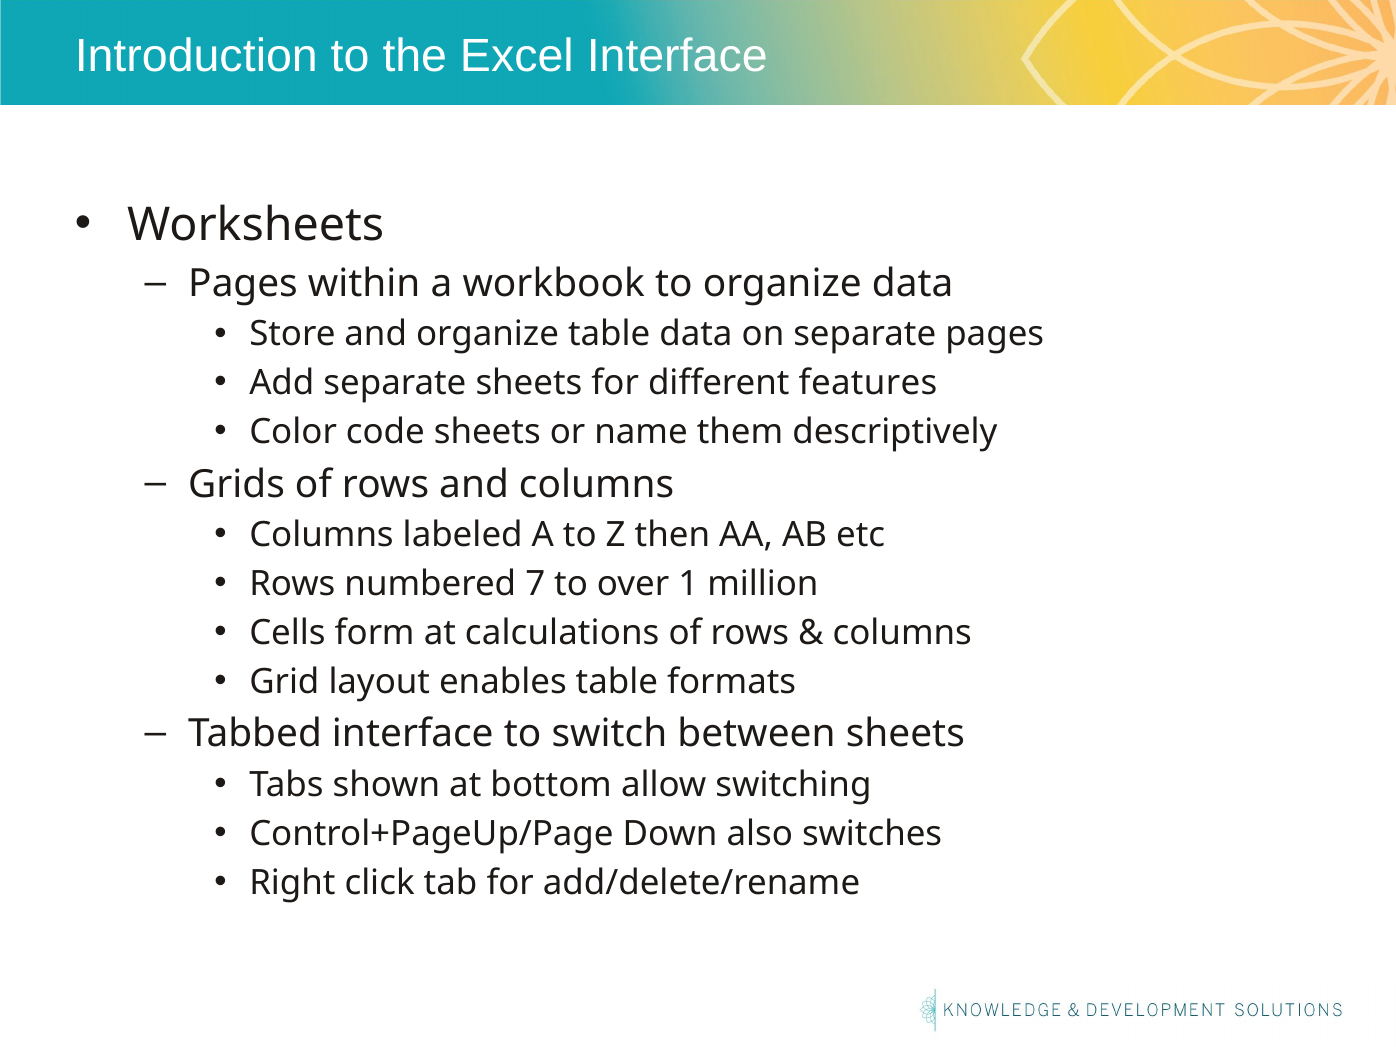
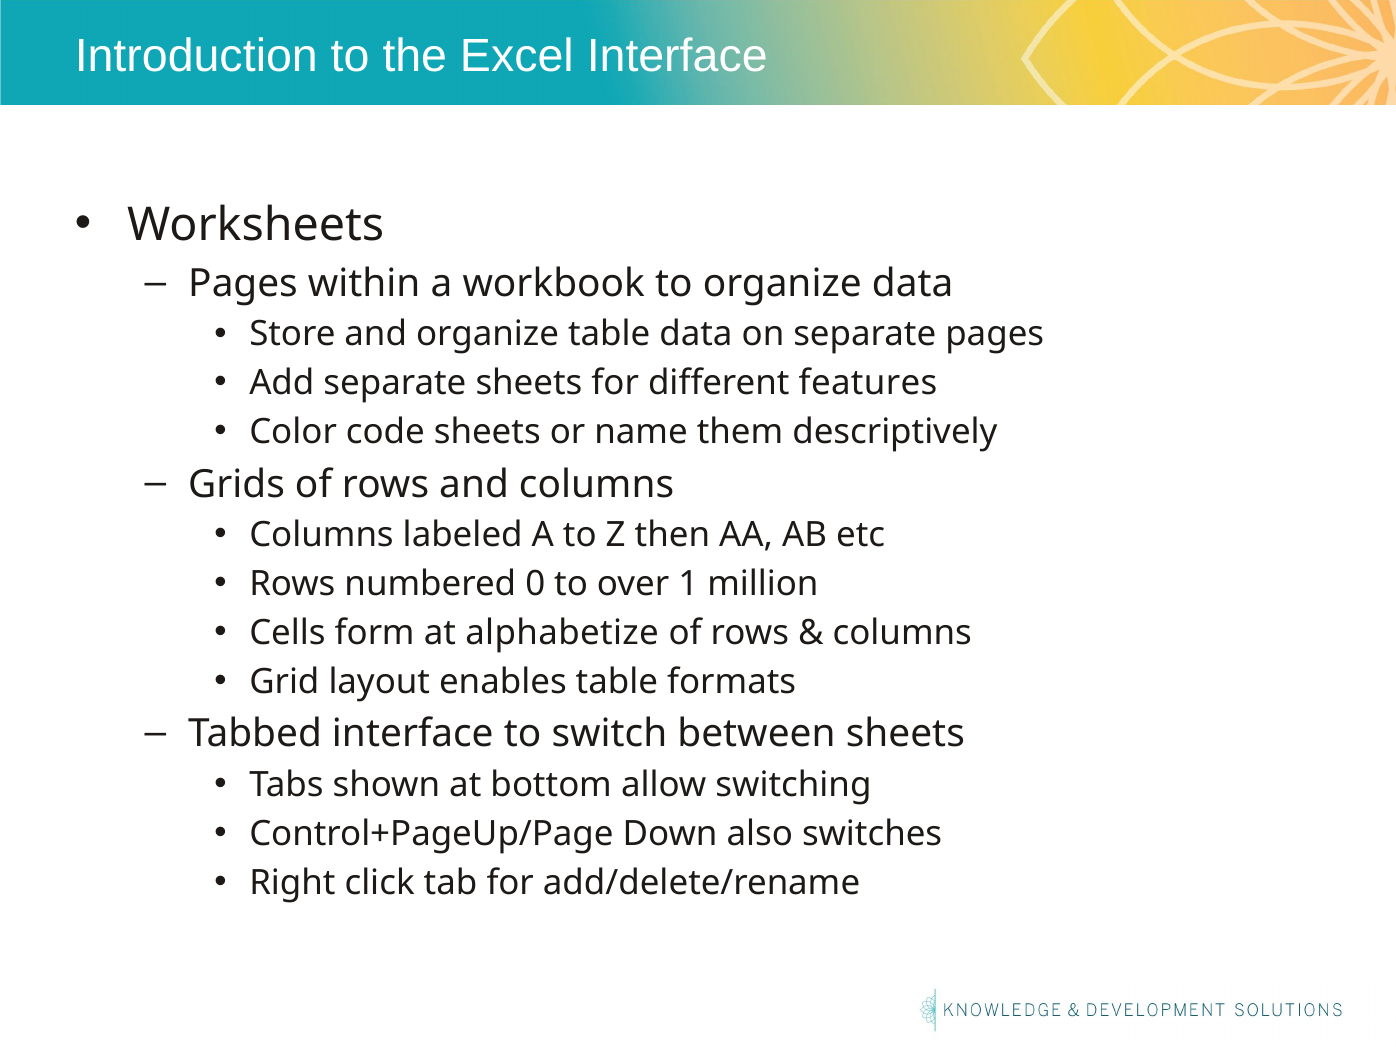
7: 7 -> 0
calculations: calculations -> alphabetize
